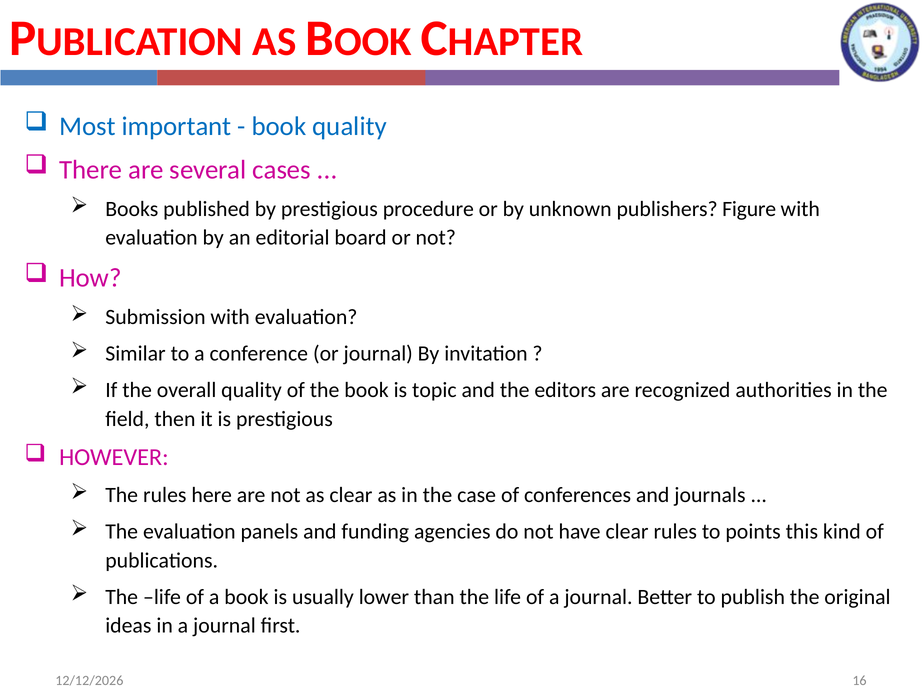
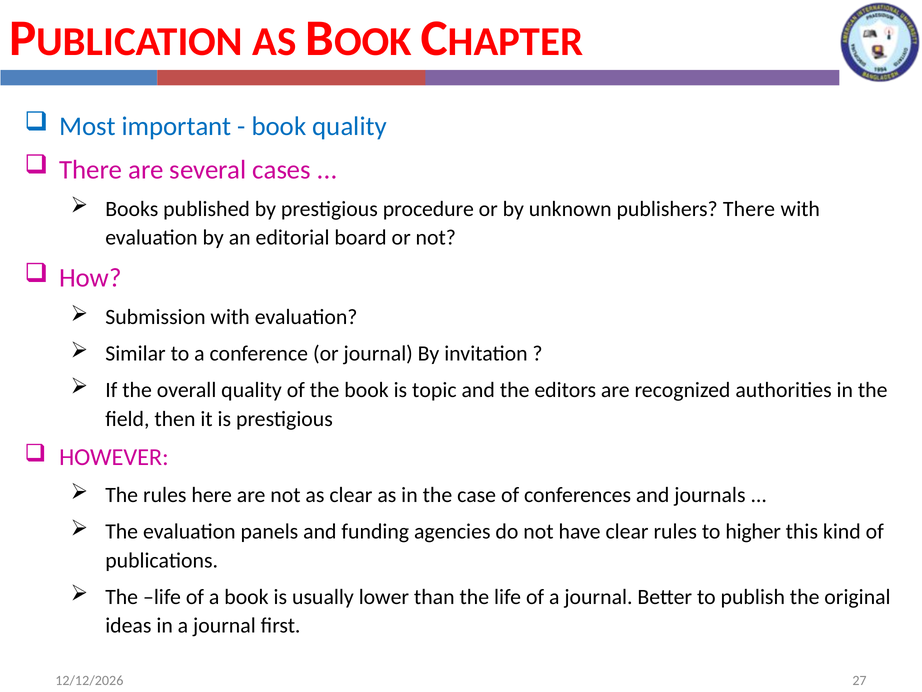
publishers Figure: Figure -> There
points: points -> higher
16: 16 -> 27
